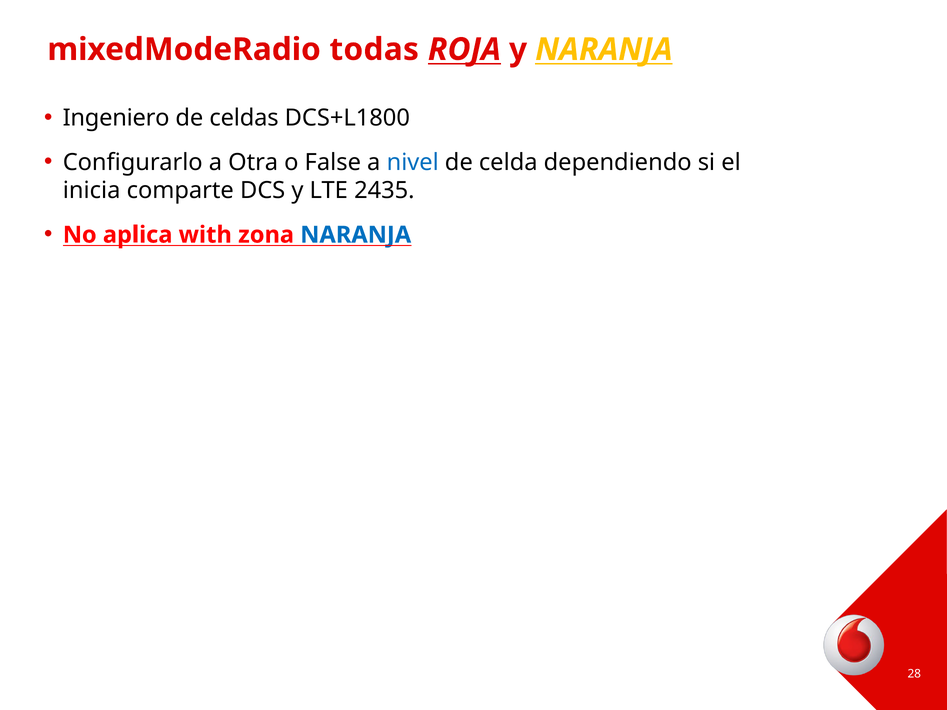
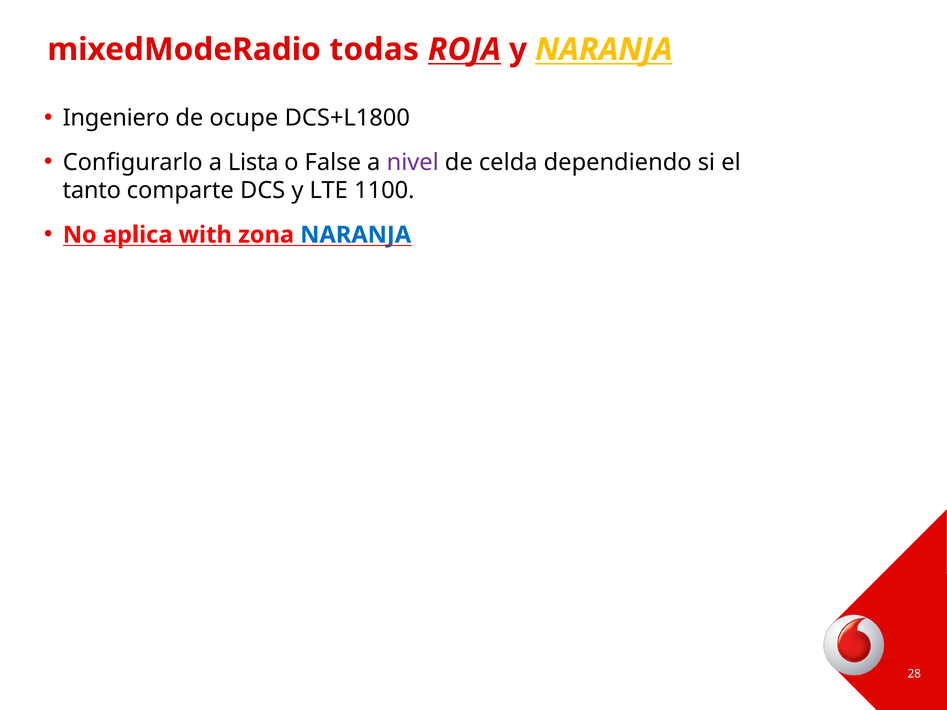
celdas: celdas -> ocupe
Otra: Otra -> Lista
nivel colour: blue -> purple
inicia: inicia -> tanto
2435: 2435 -> 1100
